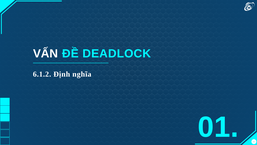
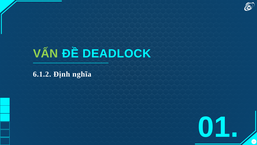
VẤN colour: white -> light green
